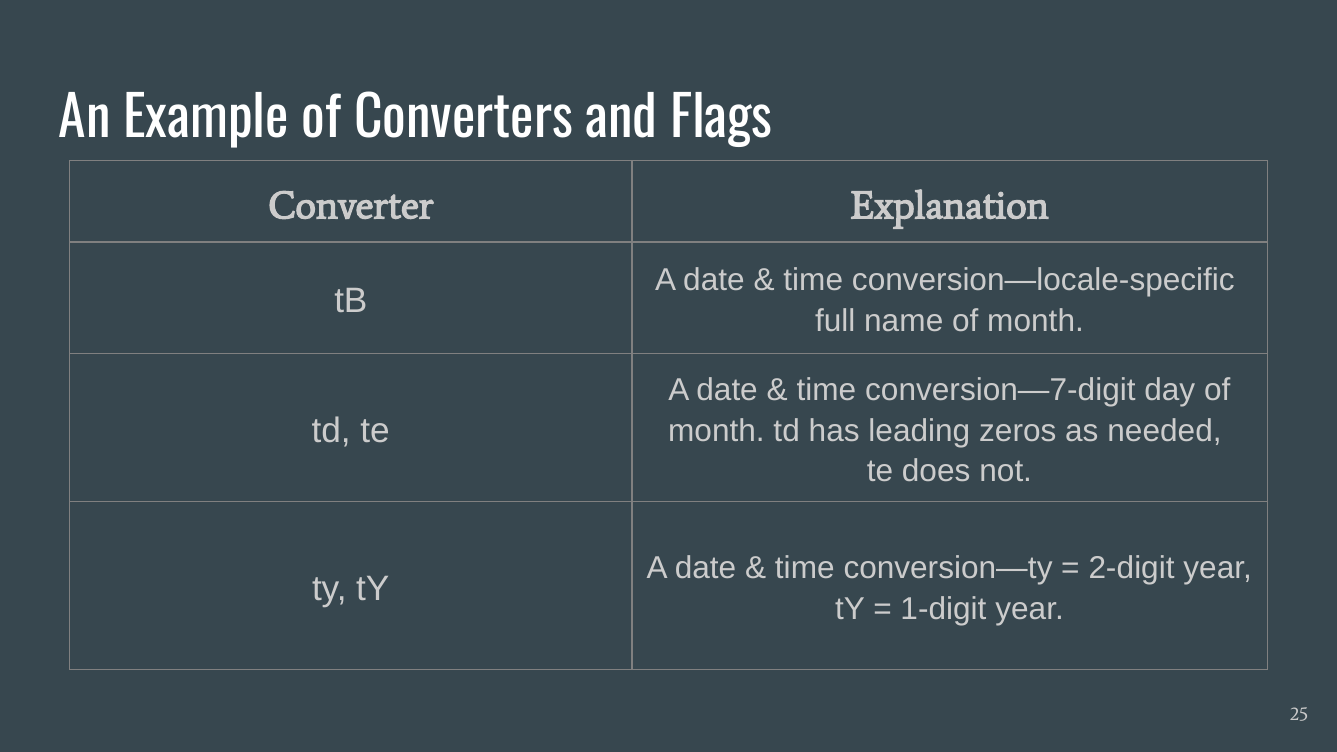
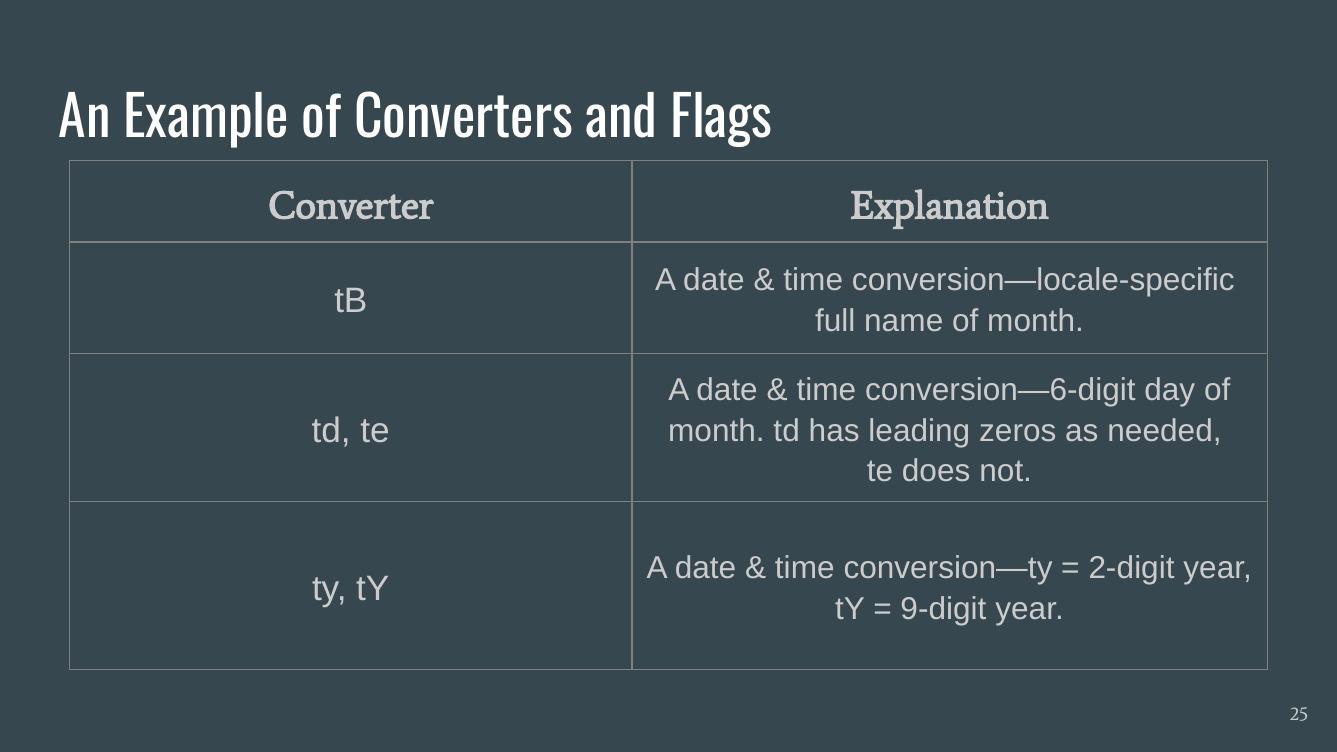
conversion—7-digit: conversion—7-digit -> conversion—6-digit
1-digit: 1-digit -> 9-digit
